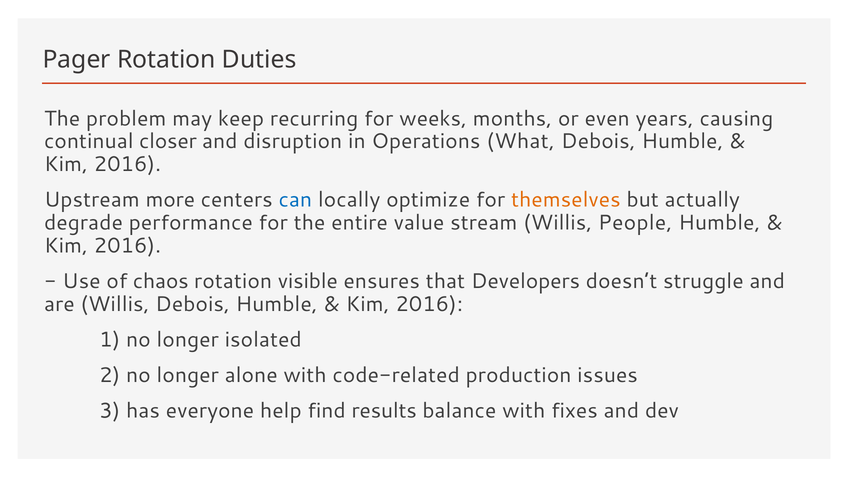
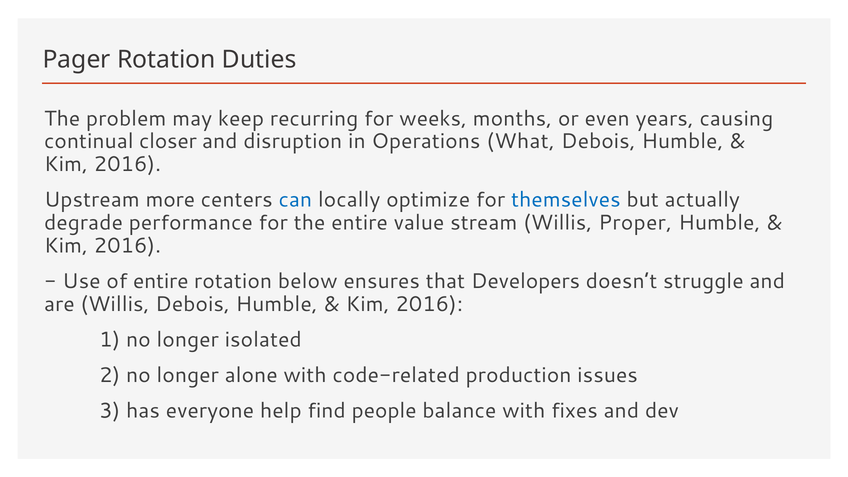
themselves colour: orange -> blue
People: People -> Proper
of chaos: chaos -> entire
visible: visible -> below
results: results -> people
